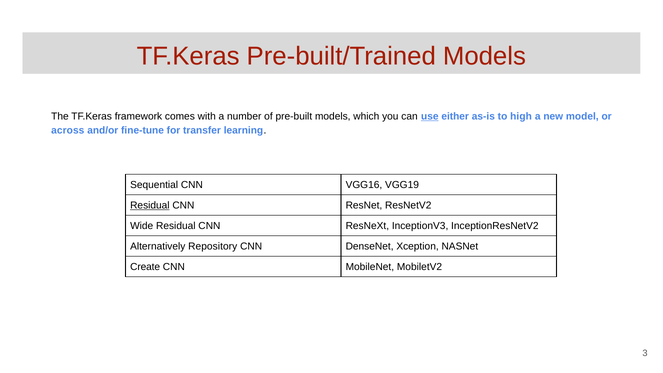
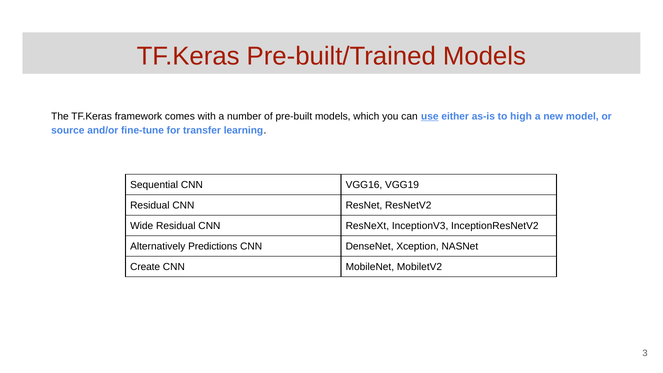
across: across -> source
Residual at (150, 205) underline: present -> none
Repository: Repository -> Predictions
